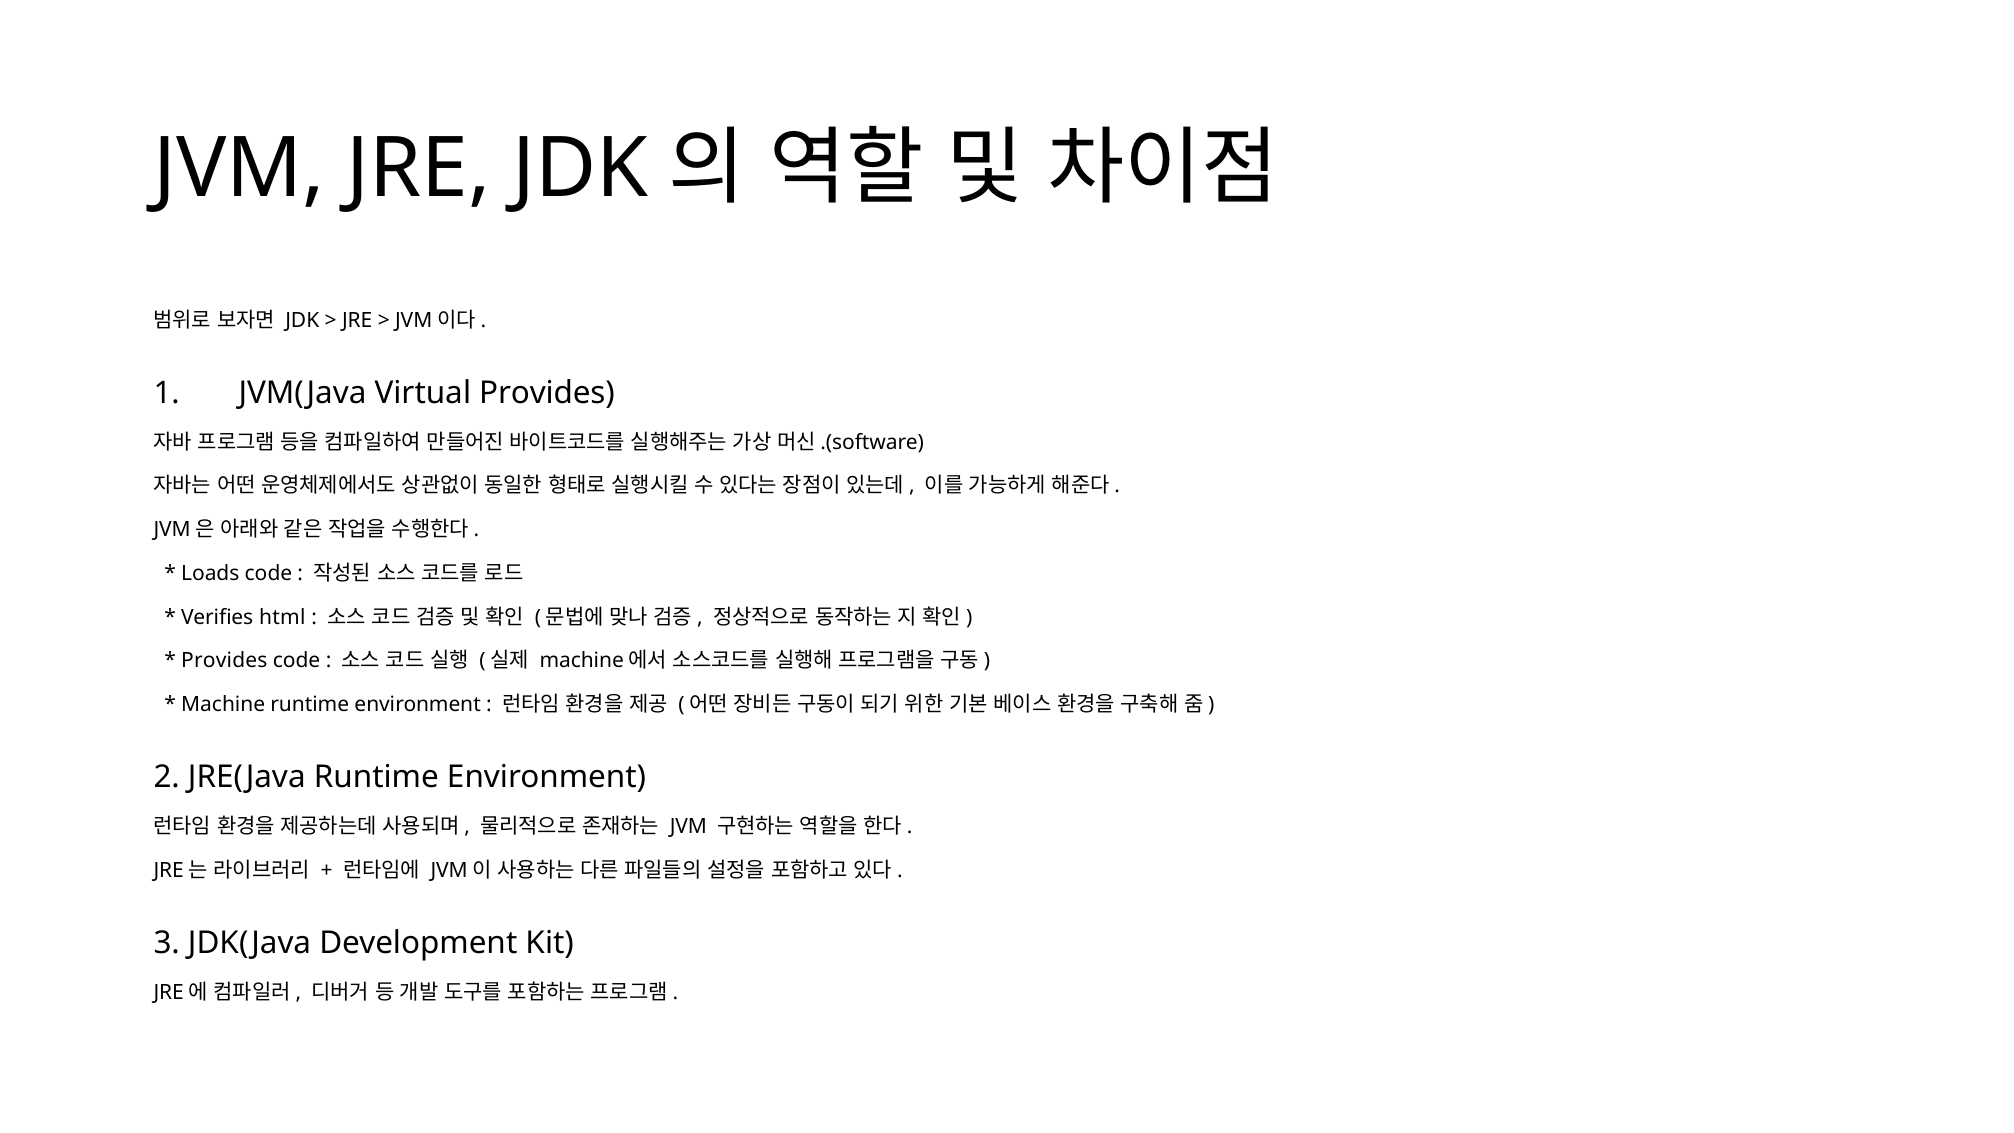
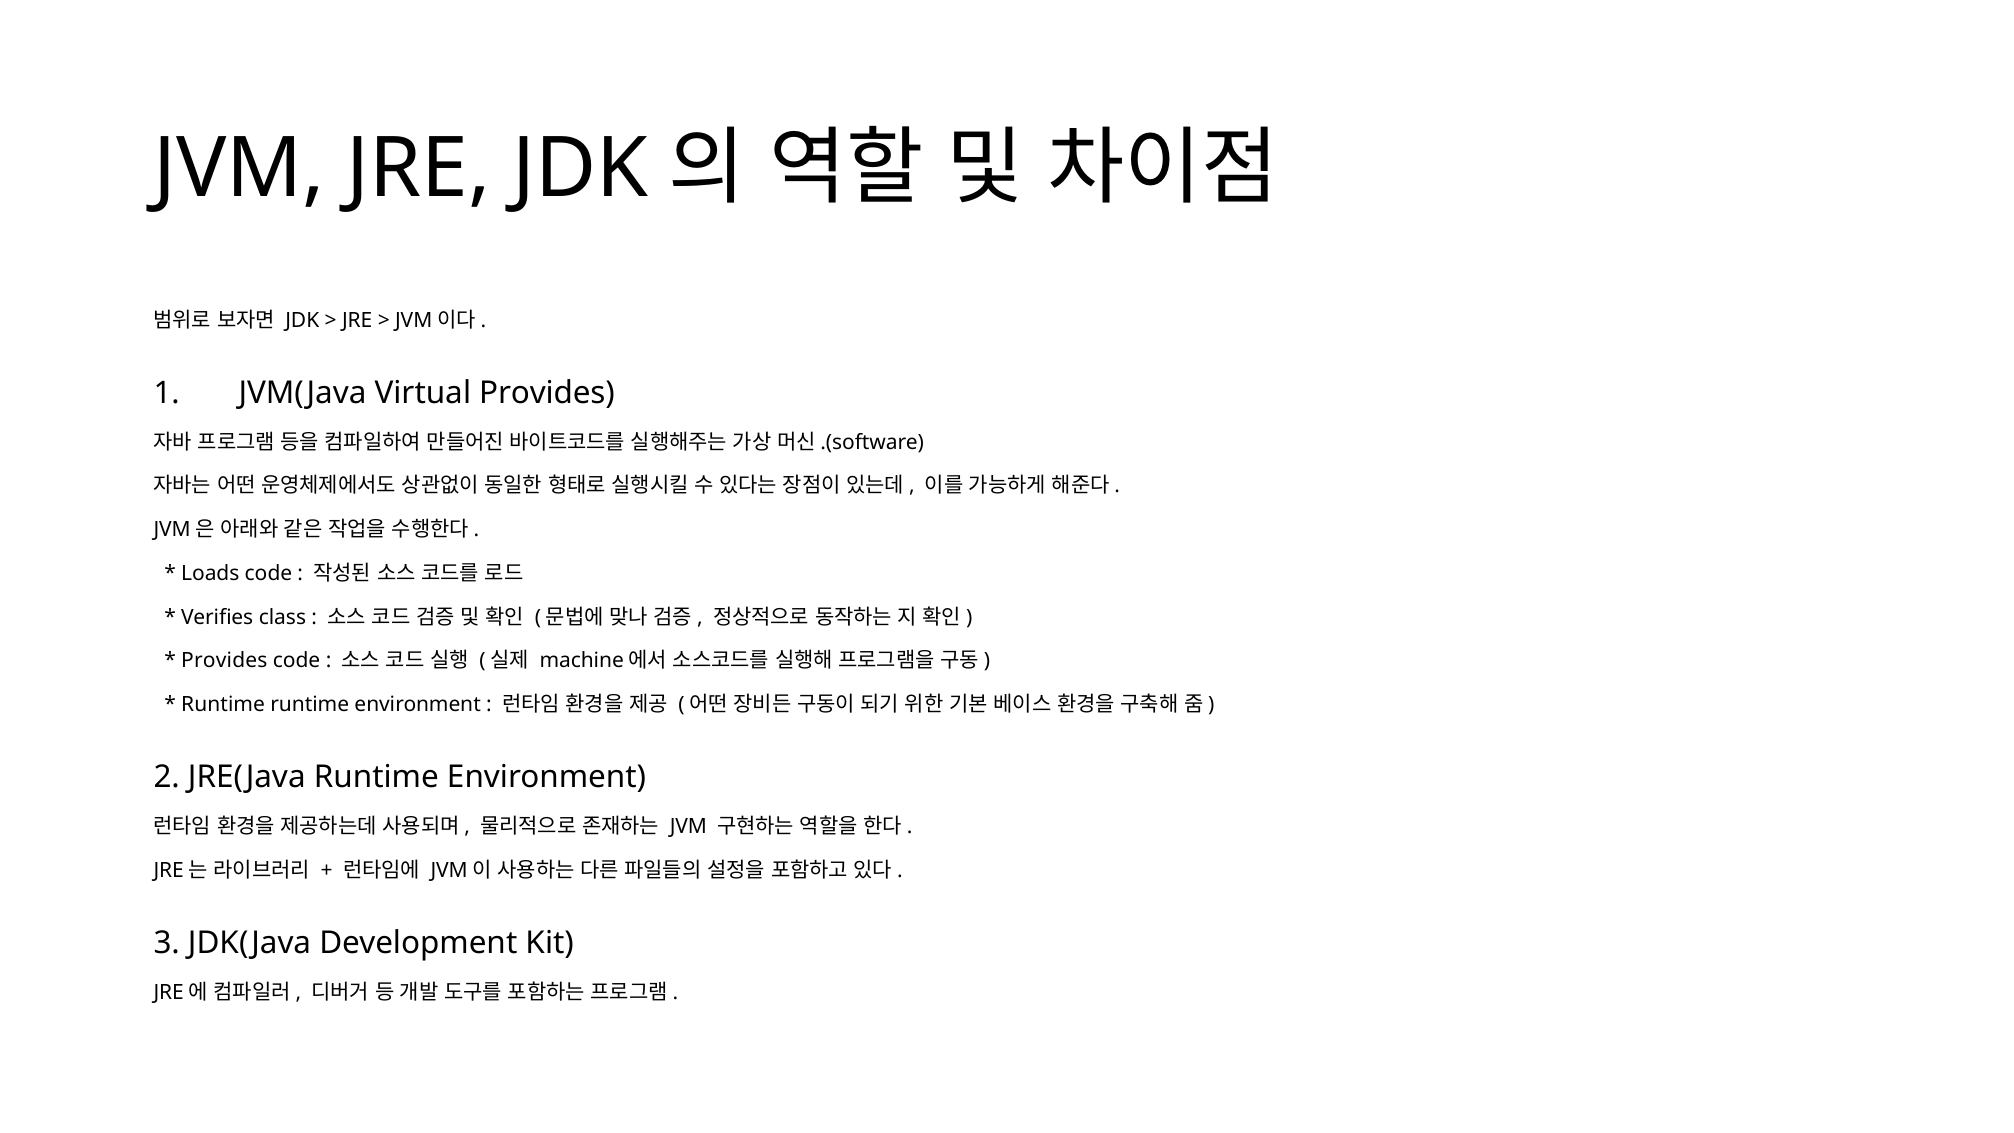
html: html -> class
Machine at (223, 704): Machine -> Runtime
